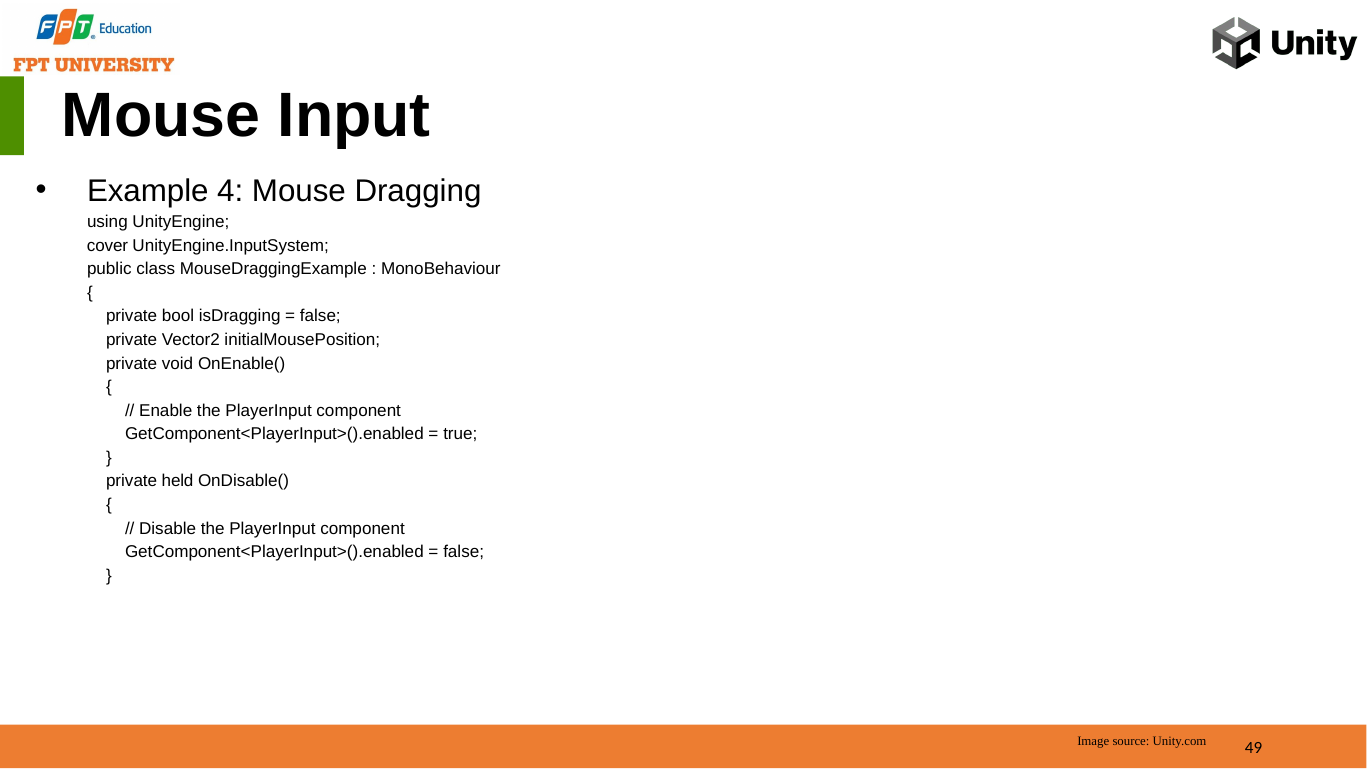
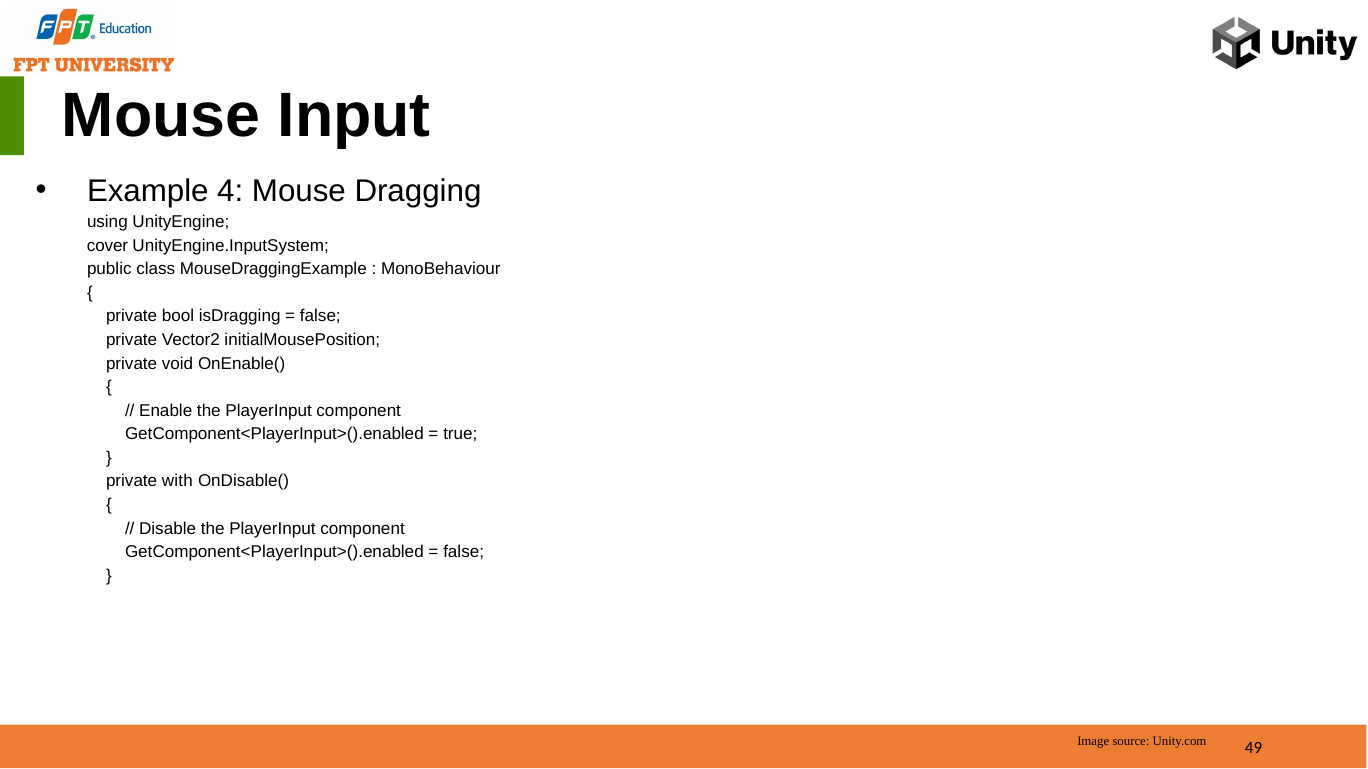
held: held -> with
